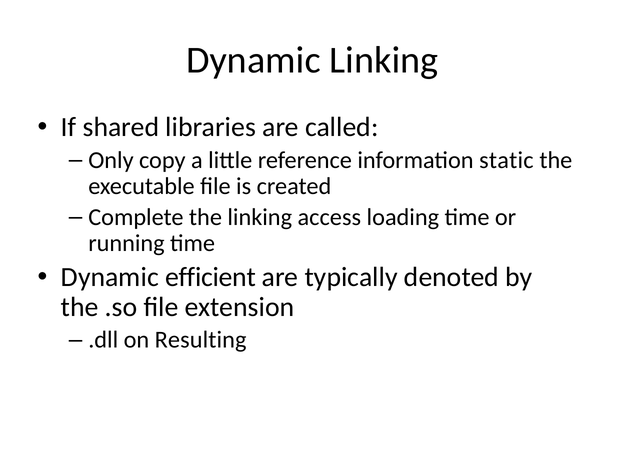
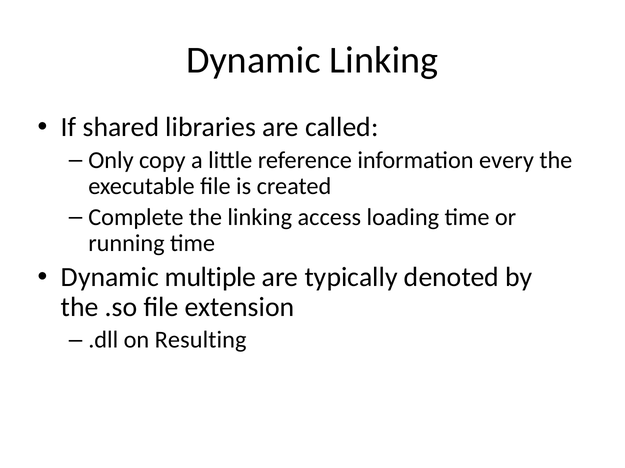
static: static -> every
efficient: efficient -> multiple
